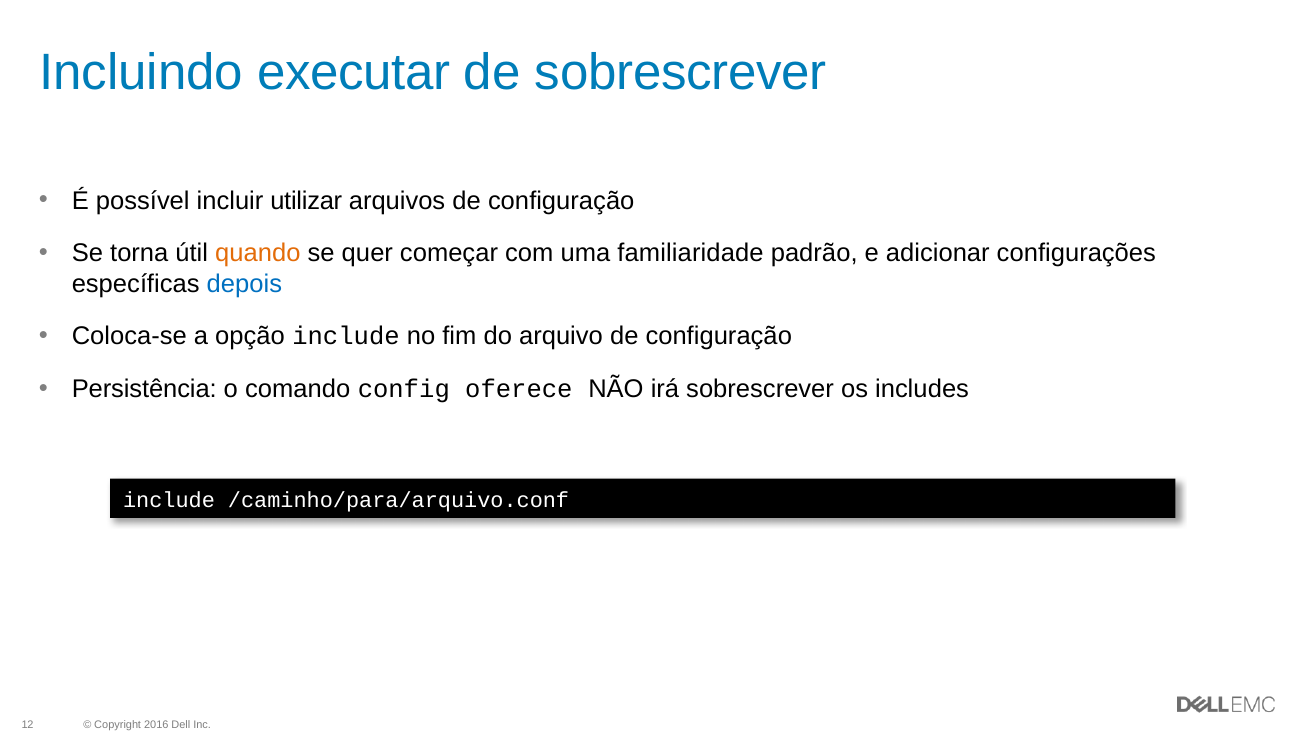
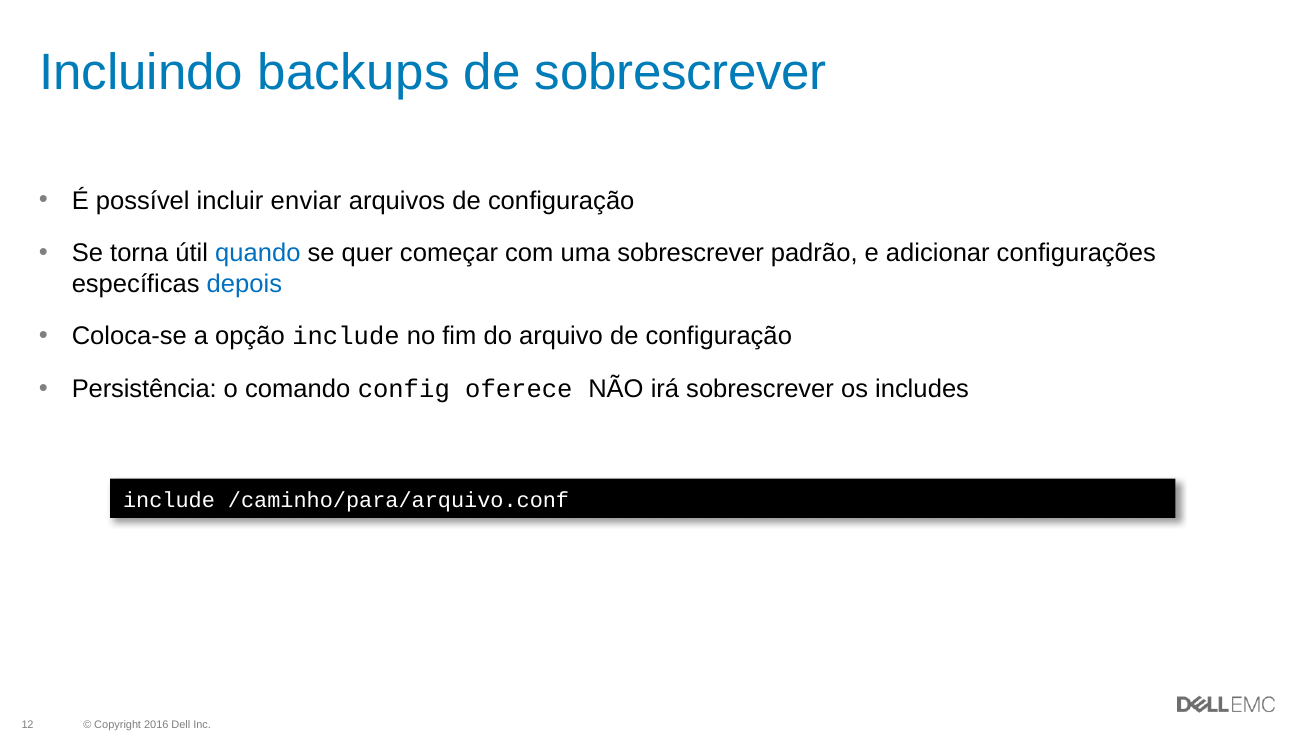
executar: executar -> backups
utilizar: utilizar -> enviar
quando colour: orange -> blue
uma familiaridade: familiaridade -> sobrescrever
